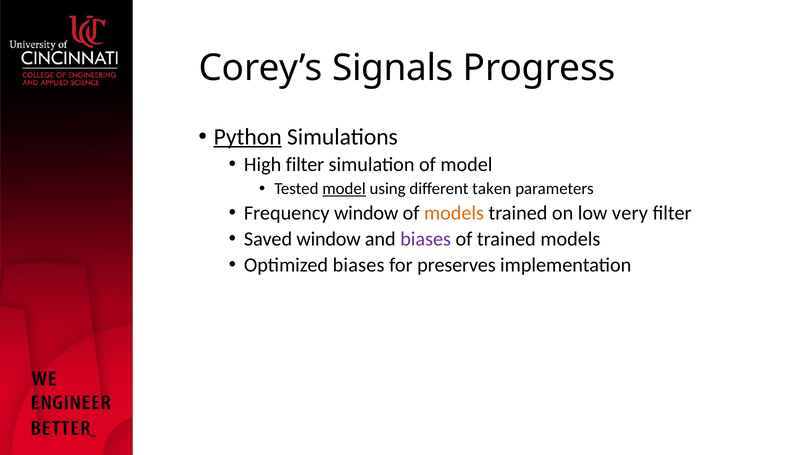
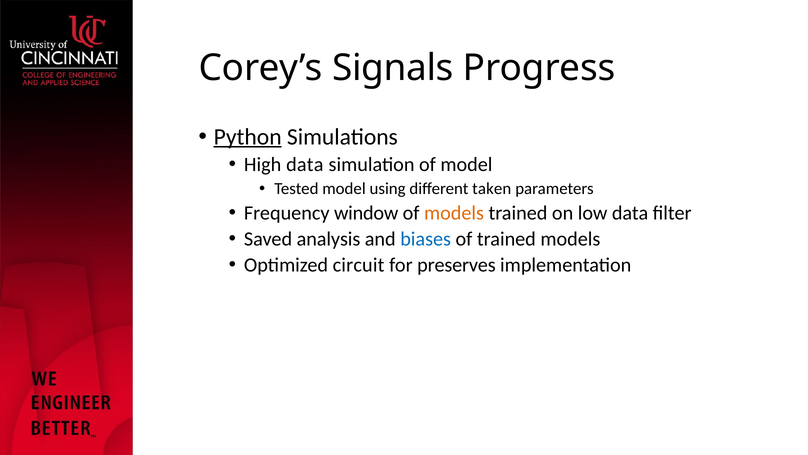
High filter: filter -> data
model at (344, 189) underline: present -> none
low very: very -> data
Saved window: window -> analysis
biases at (426, 239) colour: purple -> blue
Optimized biases: biases -> circuit
